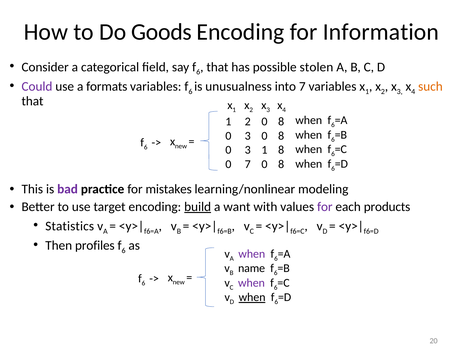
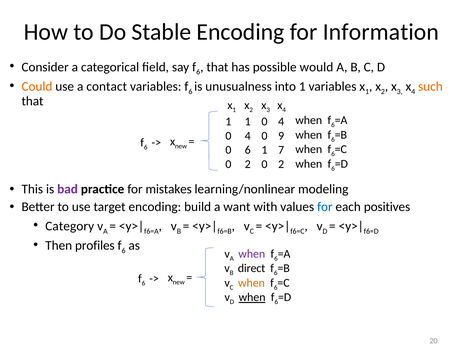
Goods: Goods -> Stable
stolen: stolen -> would
Could colour: purple -> orange
formats: formats -> contact
into 7: 7 -> 1
1 2: 2 -> 1
8 at (281, 121): 8 -> 4
3 at (248, 136): 3 -> 4
8 at (281, 136): 8 -> 9
3 at (248, 150): 3 -> 6
1 8: 8 -> 7
7 at (248, 164): 7 -> 2
8 at (281, 164): 8 -> 2
build underline: present -> none
for at (325, 206) colour: purple -> blue
products: products -> positives
Statistics: Statistics -> Category
name: name -> direct
when at (251, 282) colour: purple -> orange
